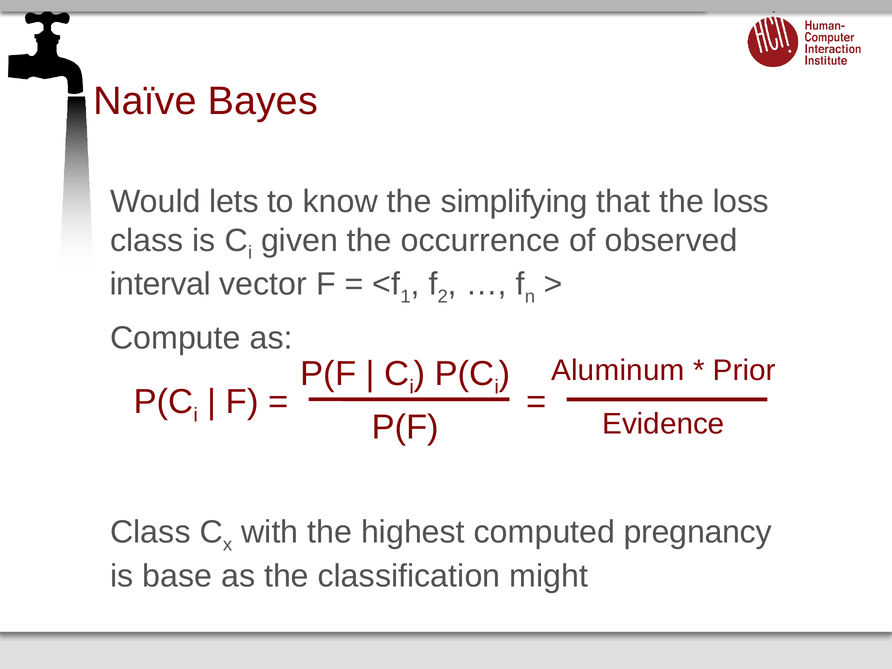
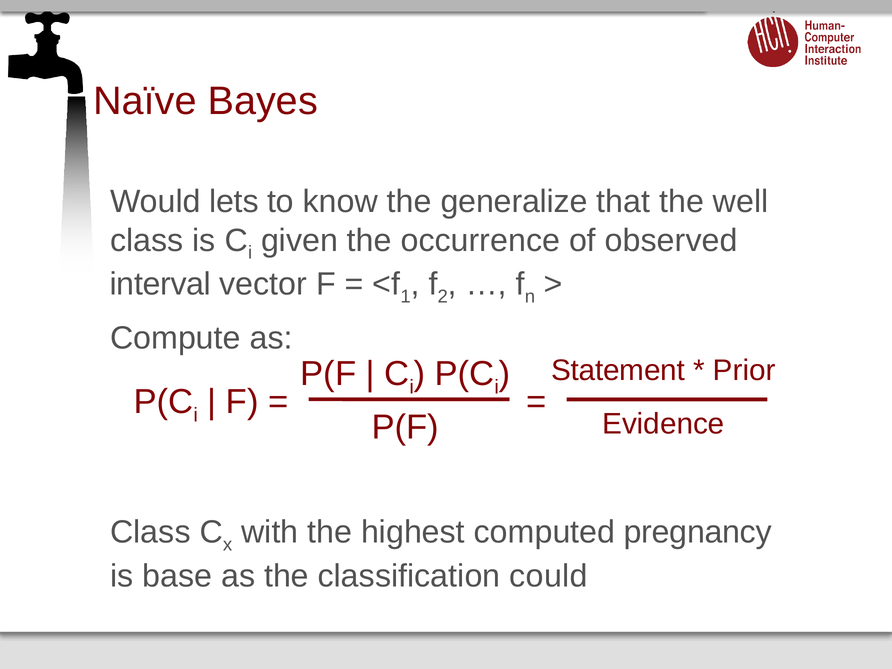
simplifying: simplifying -> generalize
loss: loss -> well
Aluminum: Aluminum -> Statement
might: might -> could
